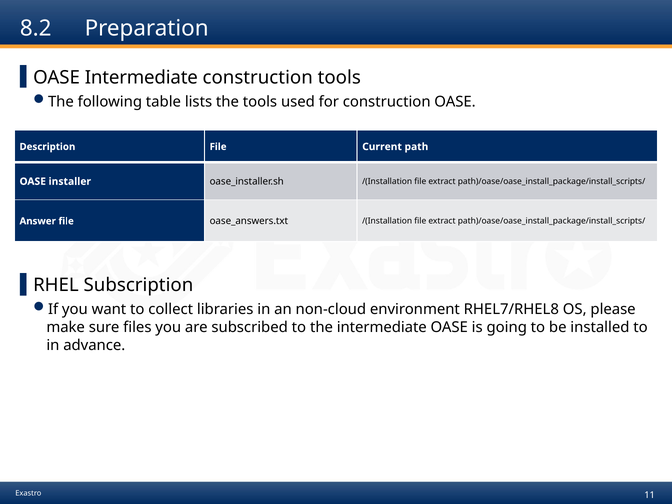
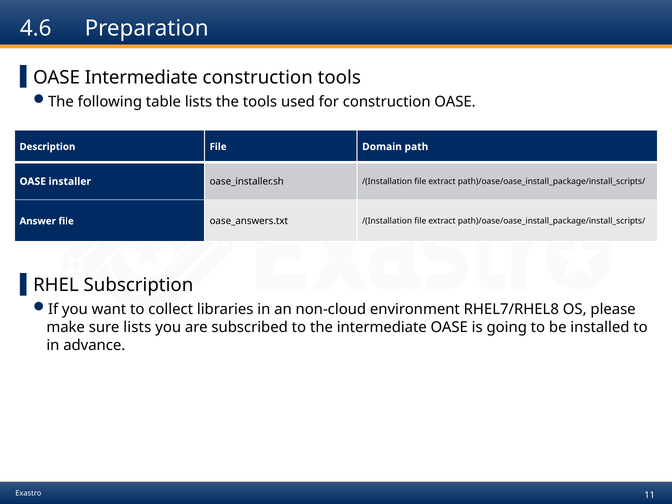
8.2: 8.2 -> 4.6
Current: Current -> Domain
sure files: files -> lists
